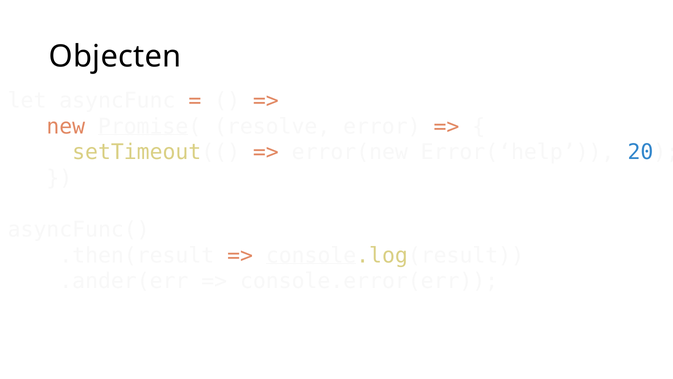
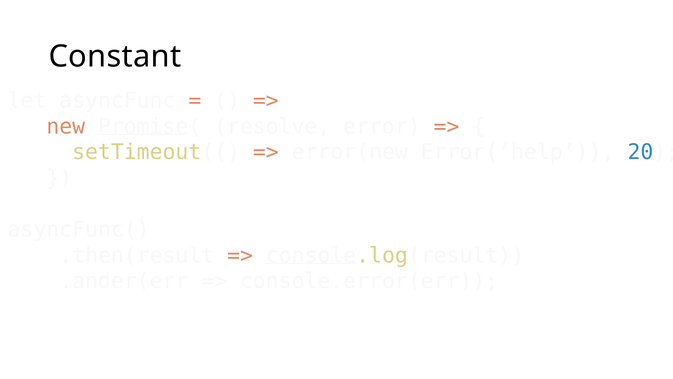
Objecten: Objecten -> Constant
